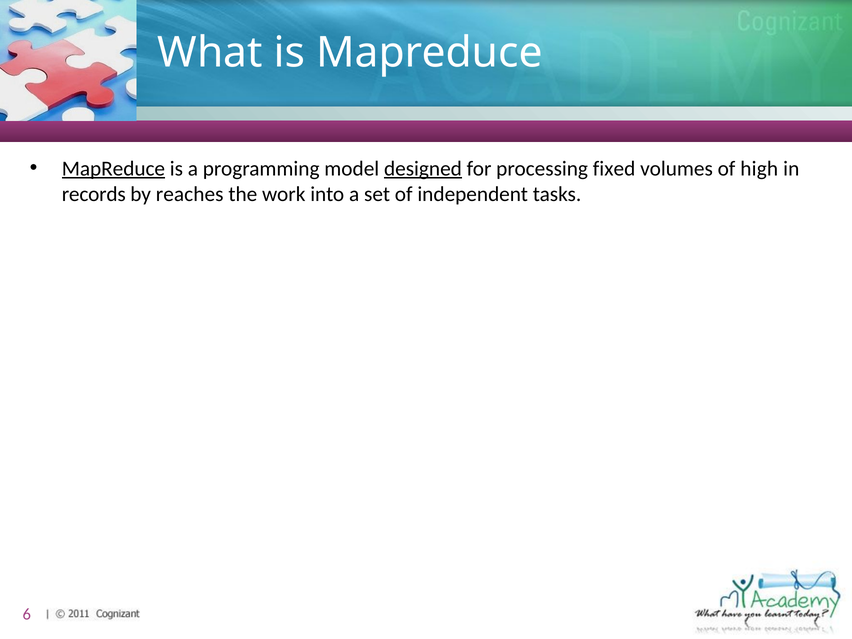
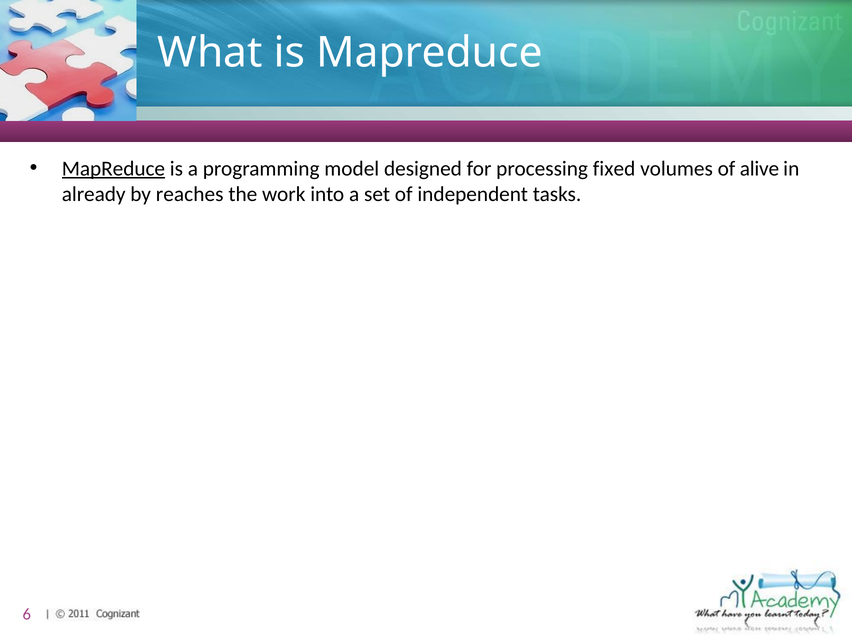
designed underline: present -> none
high: high -> alive
records: records -> already
